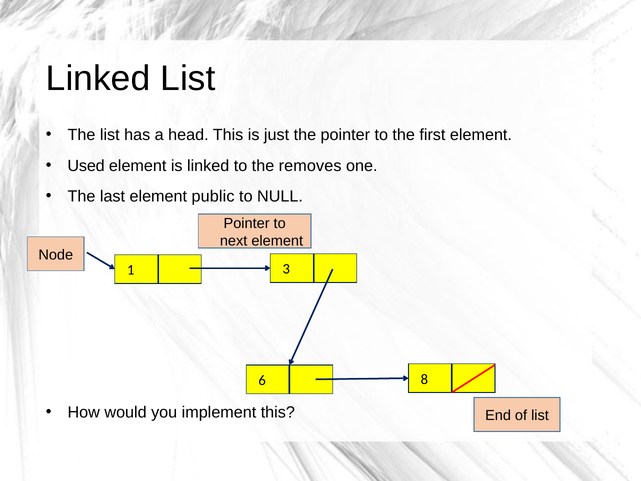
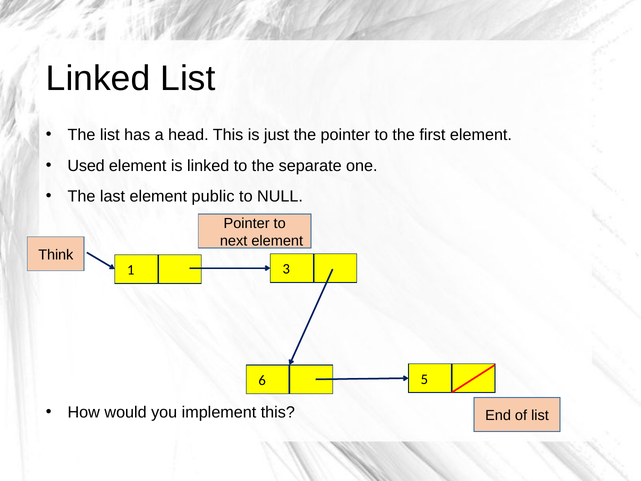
removes: removes -> separate
Node: Node -> Think
8: 8 -> 5
